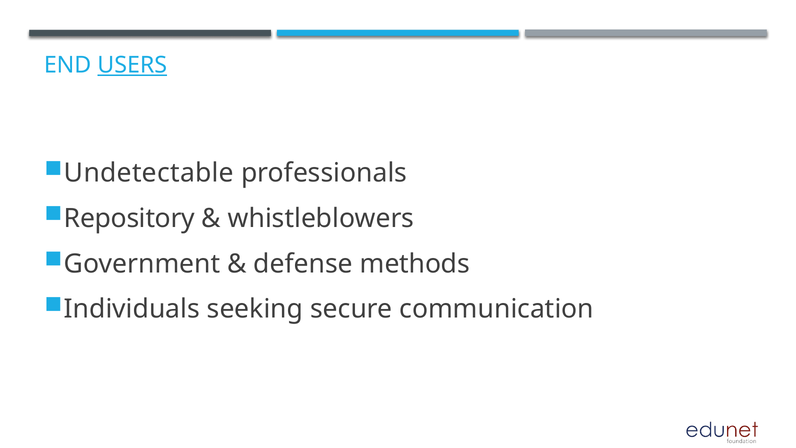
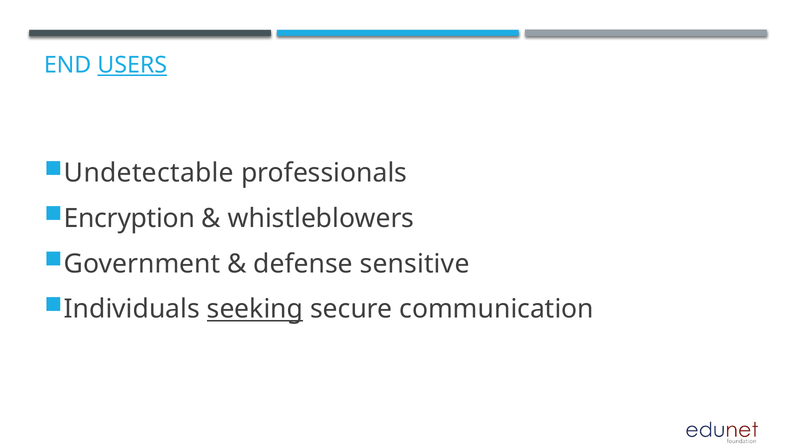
Repository: Repository -> Encryption
methods: methods -> sensitive
seeking underline: none -> present
